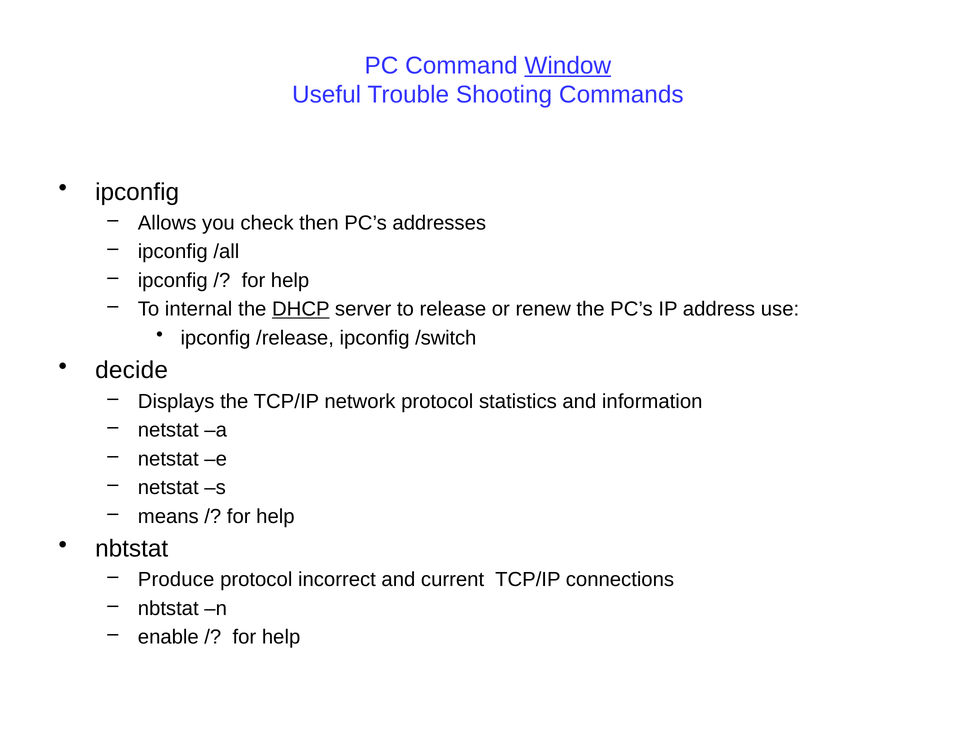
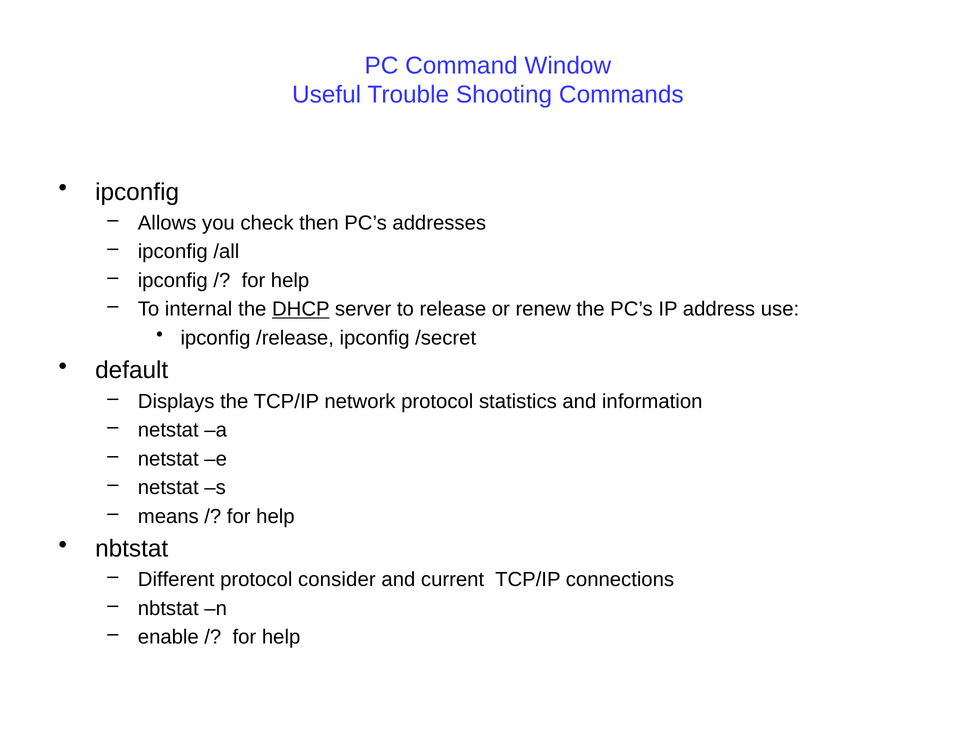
Window underline: present -> none
/switch: /switch -> /secret
decide: decide -> default
Produce: Produce -> Different
incorrect: incorrect -> consider
